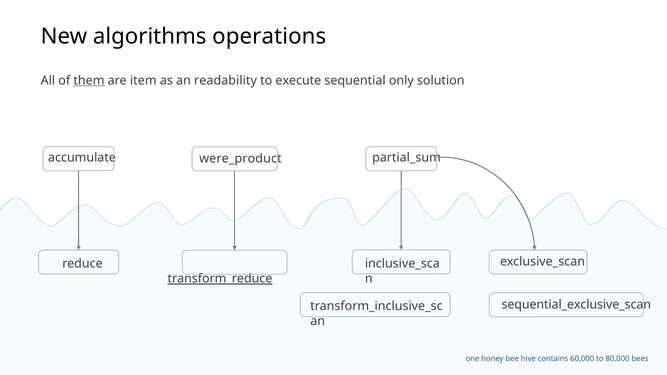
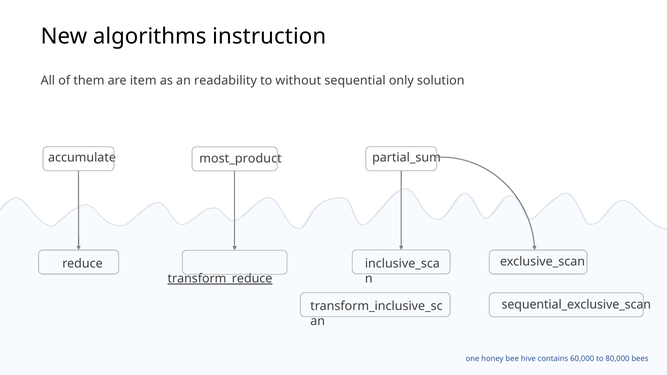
operations: operations -> instruction
them underline: present -> none
execute: execute -> without
were_product: were_product -> most_product
